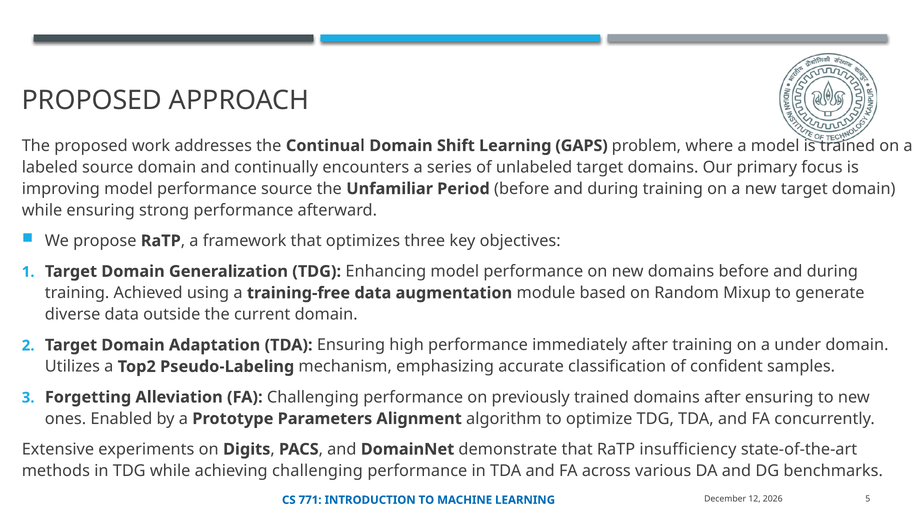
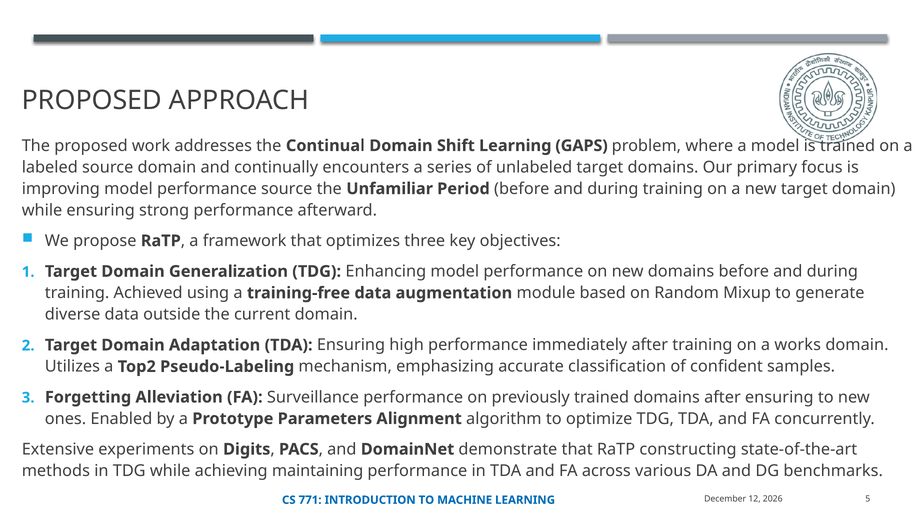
under: under -> works
FA Challenging: Challenging -> Surveillance
insufficiency: insufficiency -> constructing
achieving challenging: challenging -> maintaining
